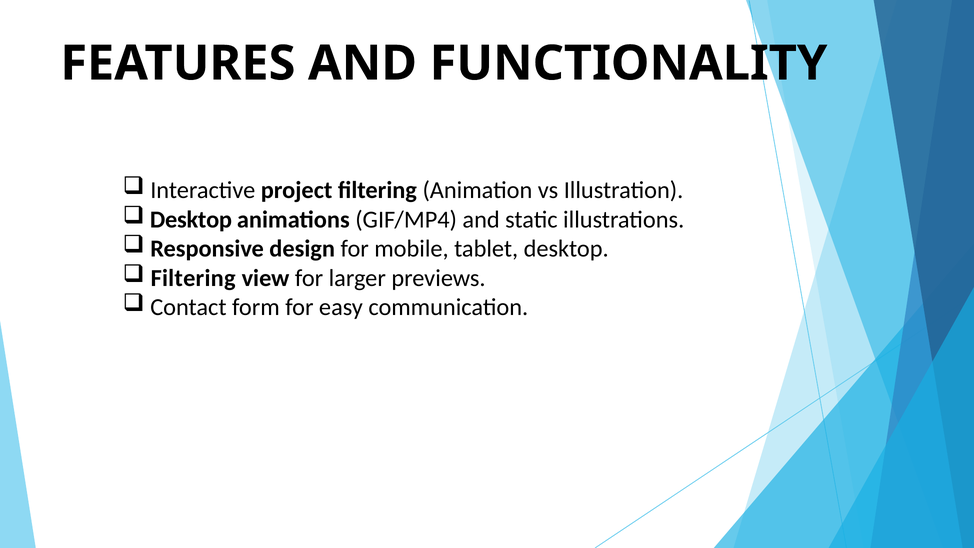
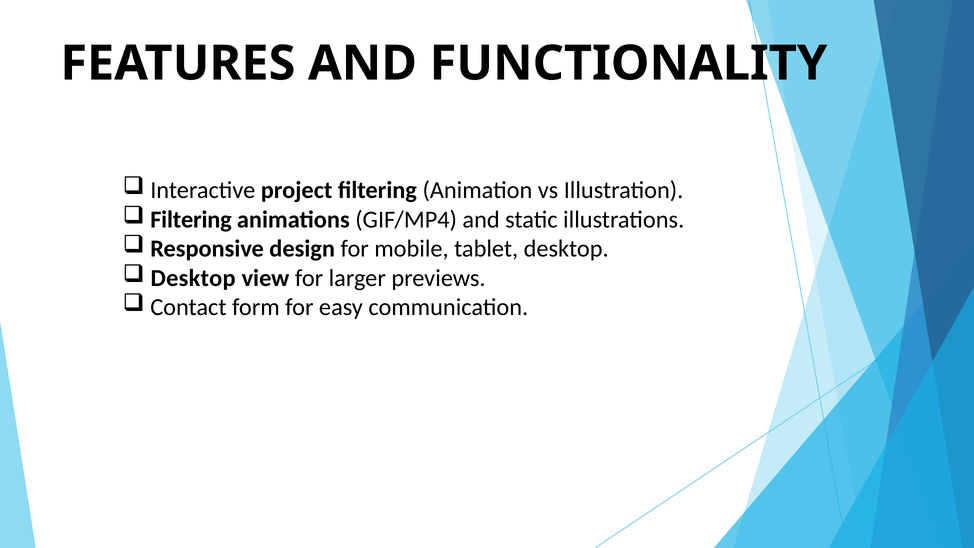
Desktop at (191, 220): Desktop -> Filtering
Filtering at (193, 278): Filtering -> Desktop
